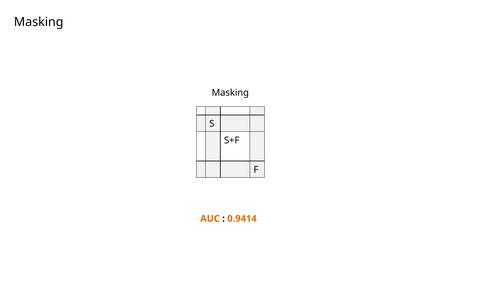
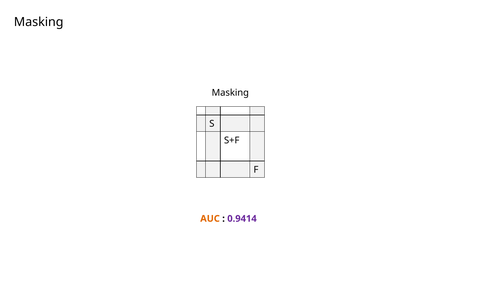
0.9414 colour: orange -> purple
